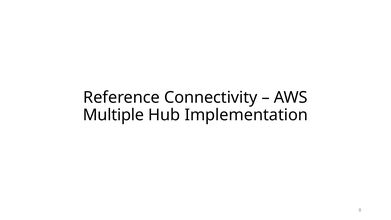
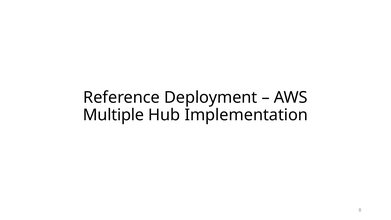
Connectivity: Connectivity -> Deployment
